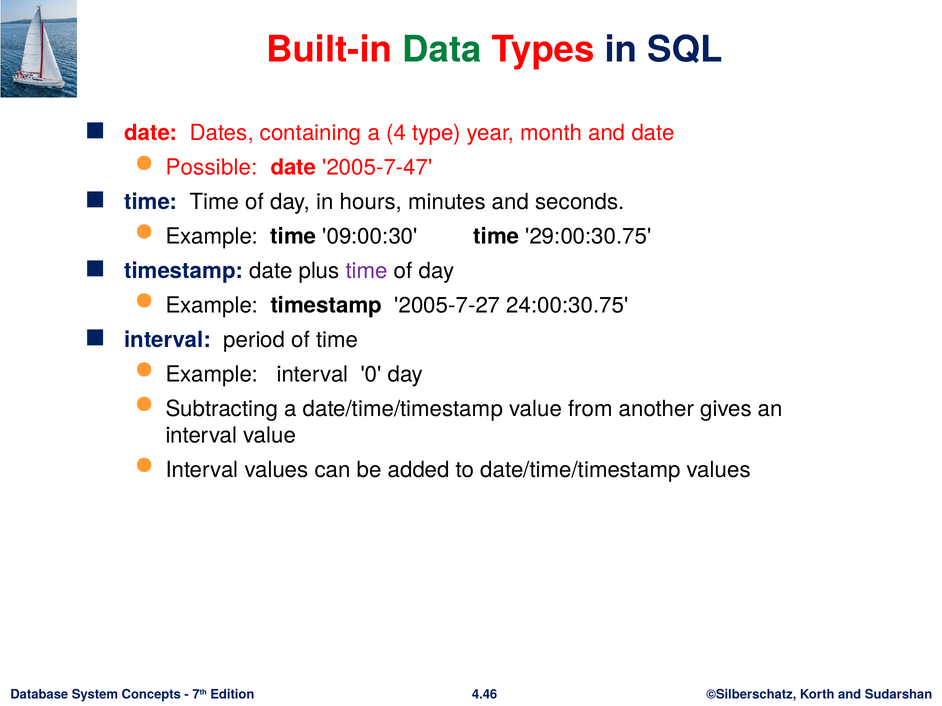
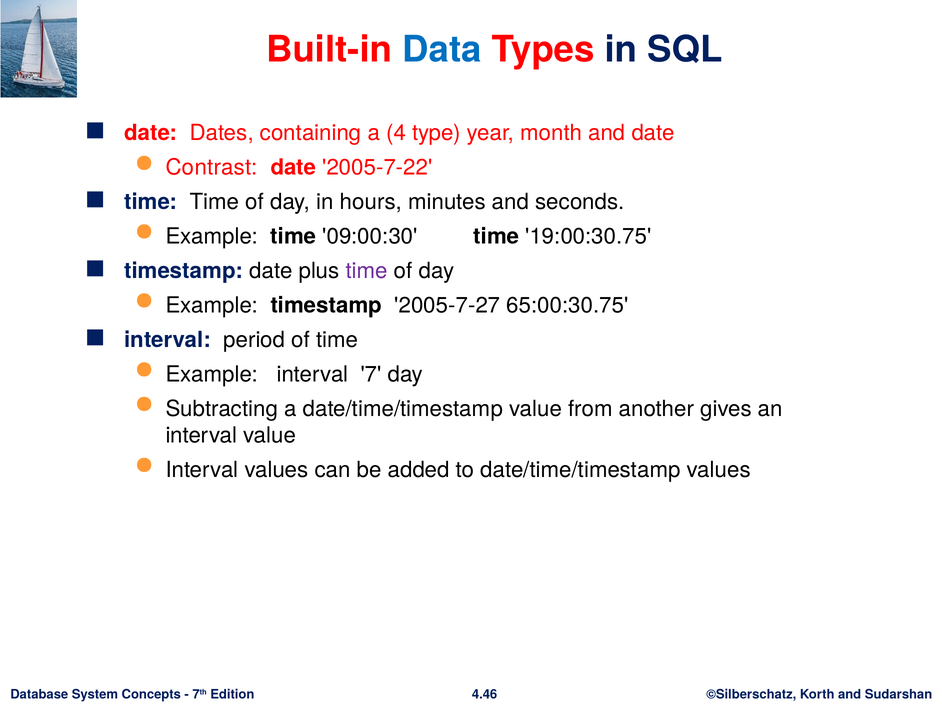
Data colour: green -> blue
Possible: Possible -> Contrast
2005-7-47: 2005-7-47 -> 2005-7-22
29:00:30.75: 29:00:30.75 -> 19:00:30.75
24:00:30.75: 24:00:30.75 -> 65:00:30.75
0: 0 -> 7
